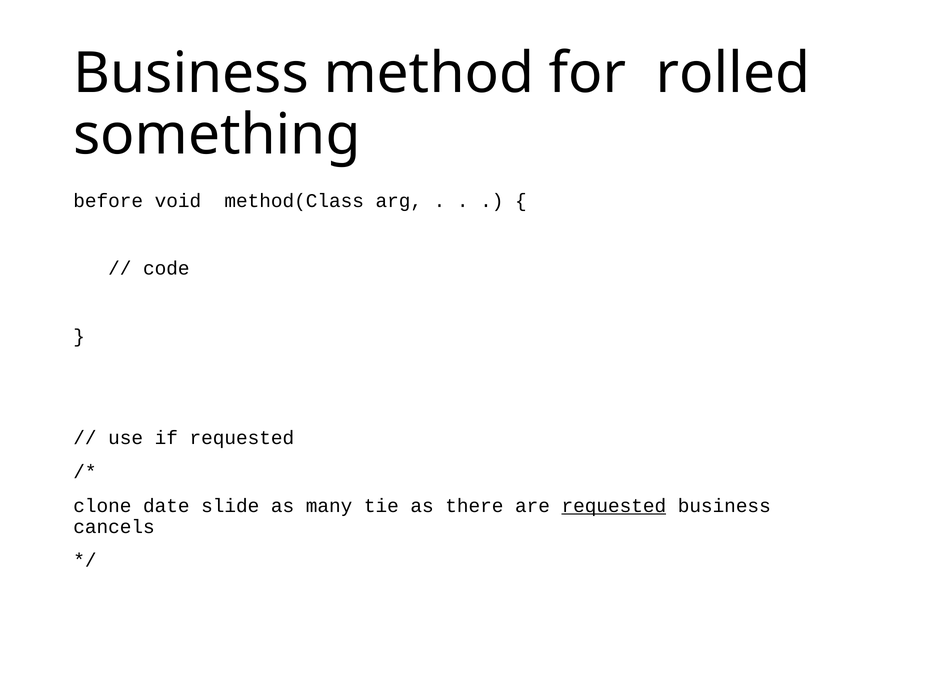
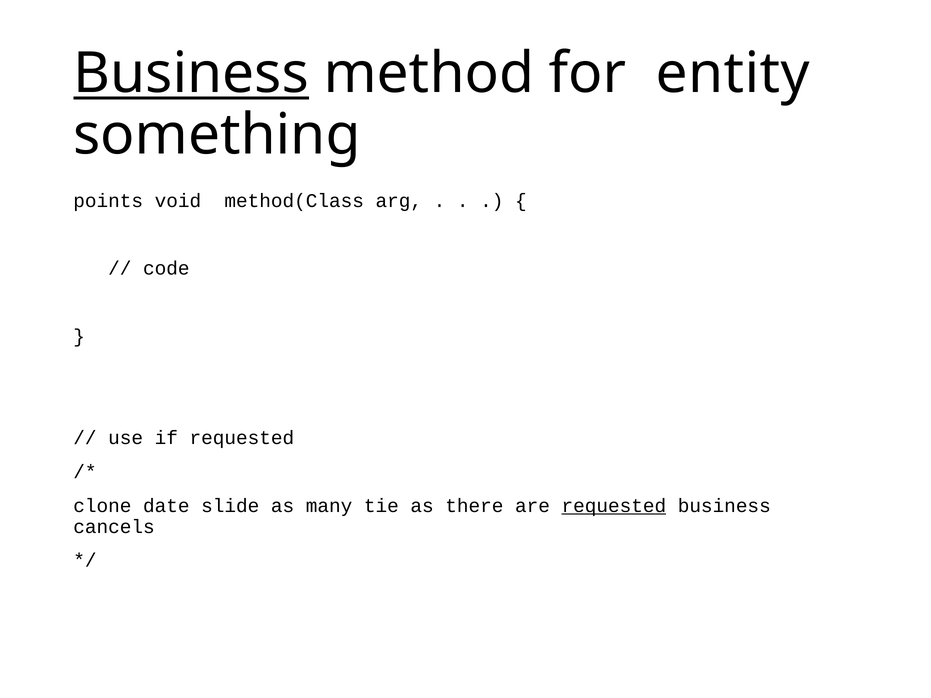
Business at (191, 74) underline: none -> present
rolled: rolled -> entity
before: before -> points
